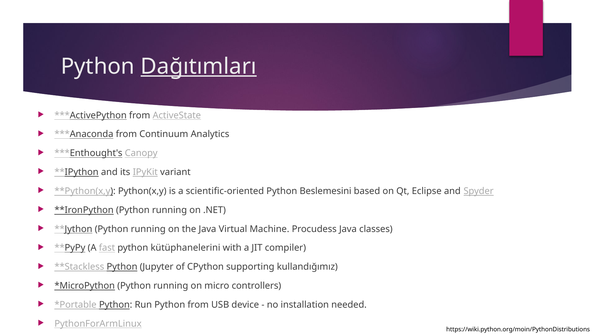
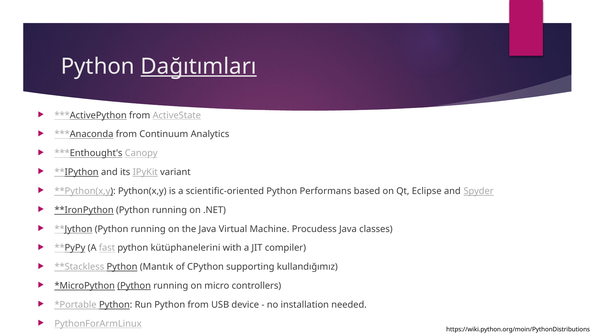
Beslemesini: Beslemesini -> Performans
Jupyter: Jupyter -> Mantık
Python at (134, 285) underline: none -> present
